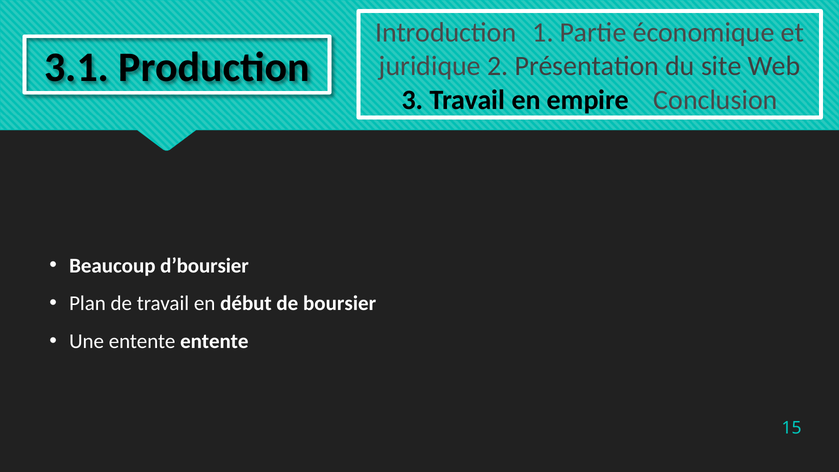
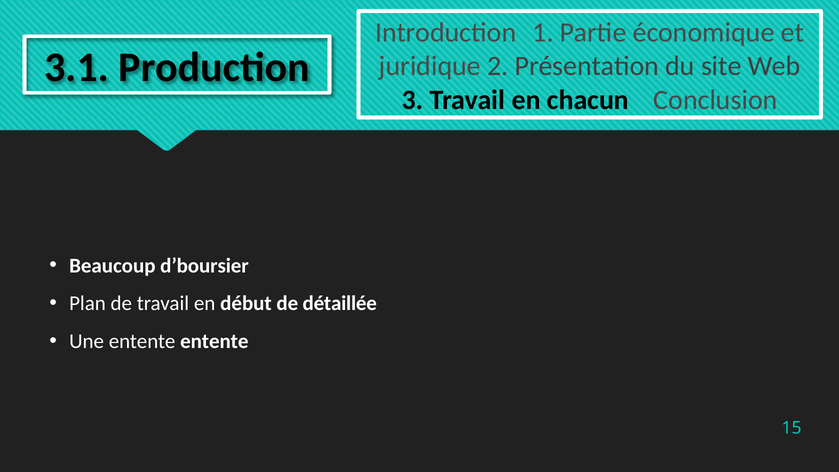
empire: empire -> chacun
boursier: boursier -> détaillée
